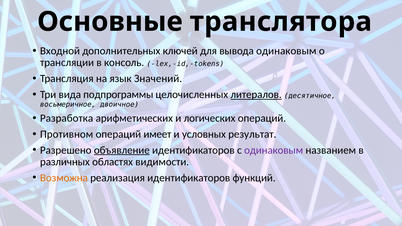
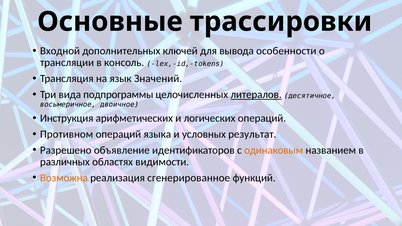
транслятора: транслятора -> трассировки
вывода одинаковым: одинаковым -> особенности
Разработка: Разработка -> Инструкция
имеет: имеет -> языка
объявление underline: present -> none
одинаковым at (274, 150) colour: purple -> orange
реализация идентификаторов: идентификаторов -> сгенерированное
